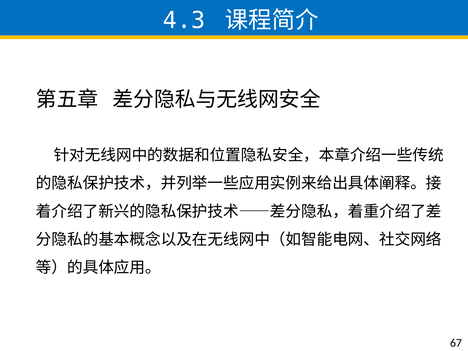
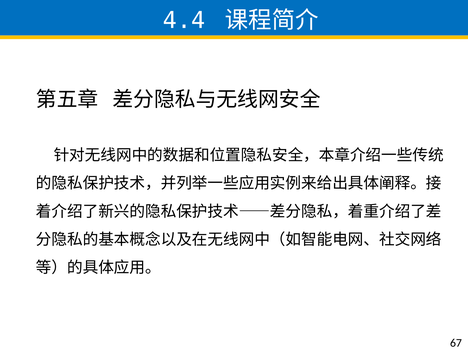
4.3: 4.3 -> 4.4
